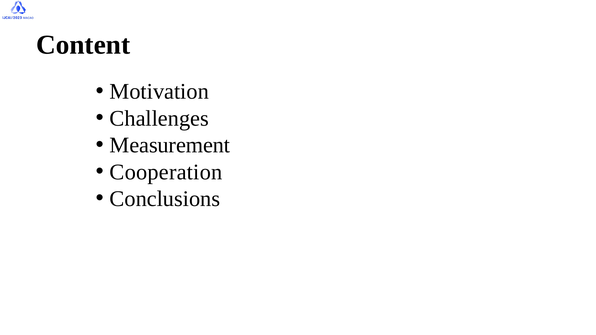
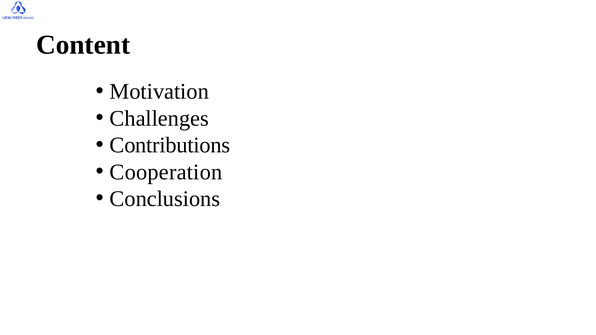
Measurement: Measurement -> Contributions
